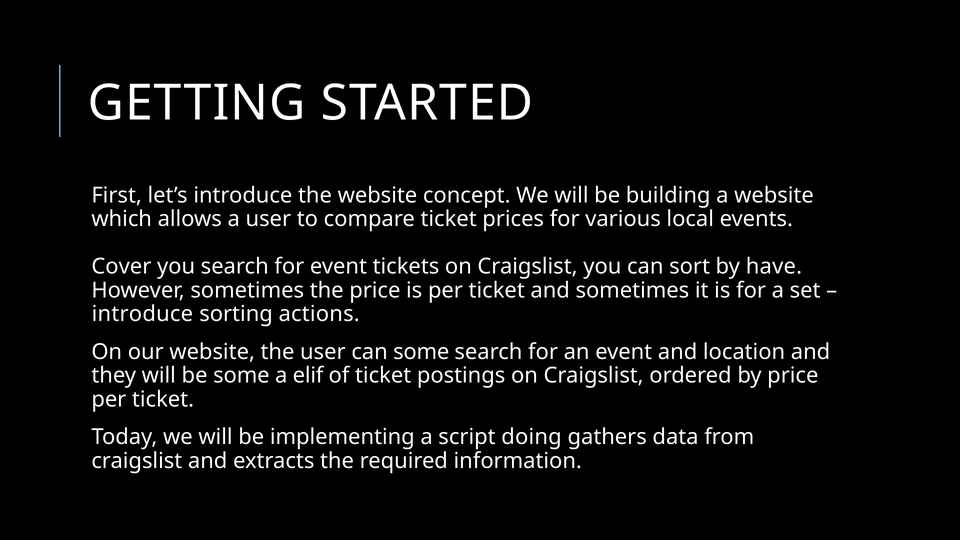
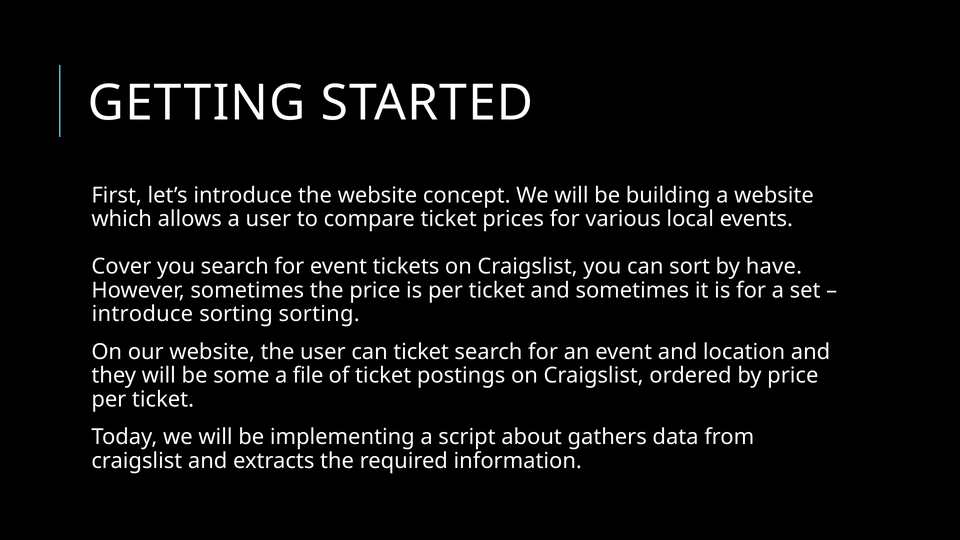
sorting actions: actions -> sorting
can some: some -> ticket
elif: elif -> file
doing: doing -> about
